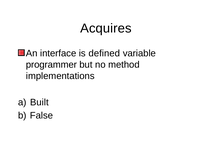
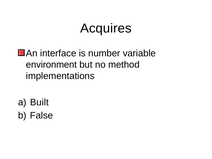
defined: defined -> number
programmer: programmer -> environment
